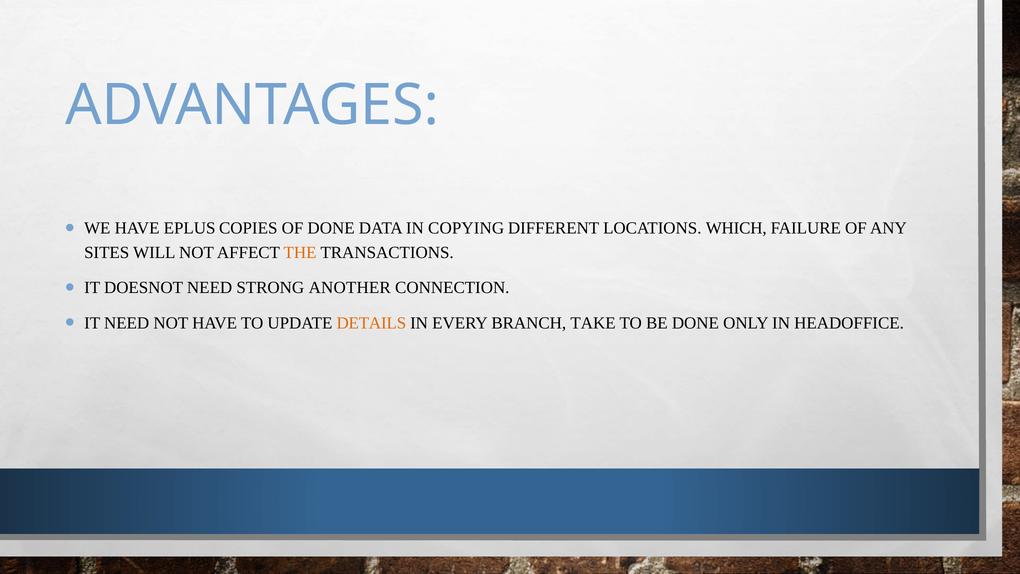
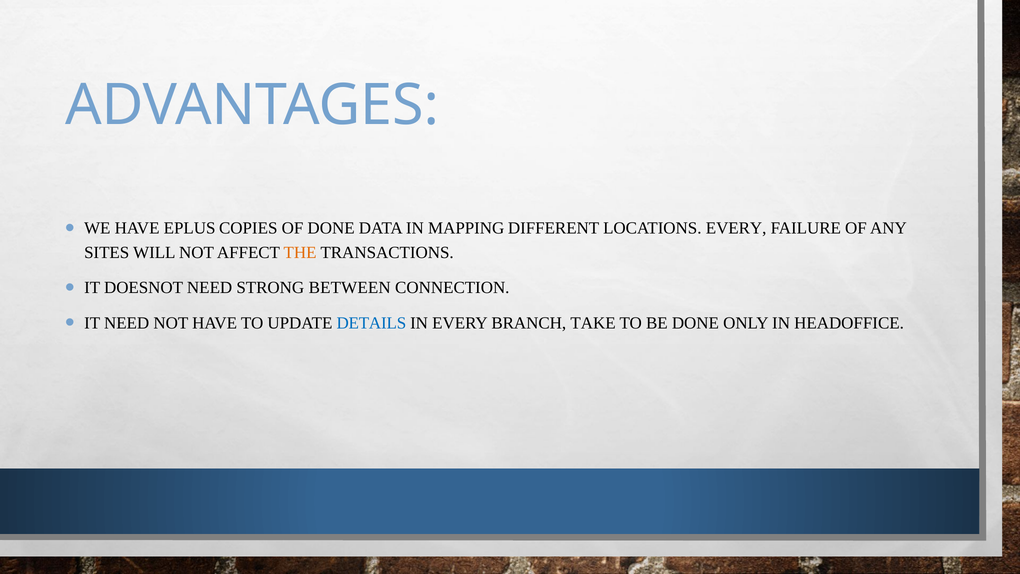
COPYING: COPYING -> MAPPING
LOCATIONS WHICH: WHICH -> EVERY
ANOTHER: ANOTHER -> BETWEEN
DETAILS colour: orange -> blue
